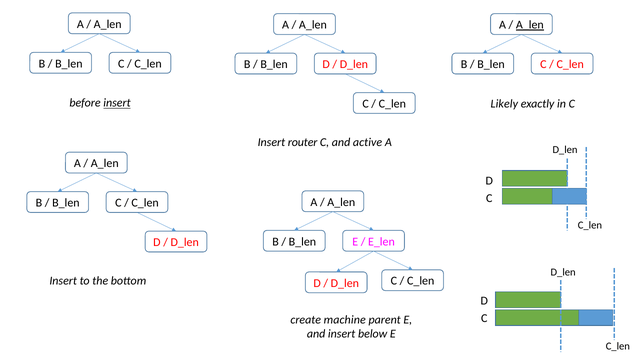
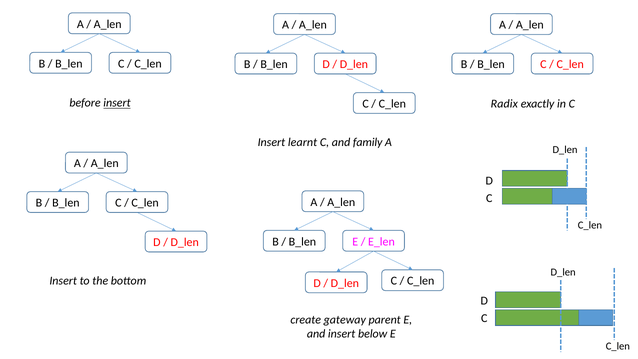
A_len at (530, 25) underline: present -> none
Likely: Likely -> Radix
router: router -> learnt
active: active -> family
machine: machine -> gateway
